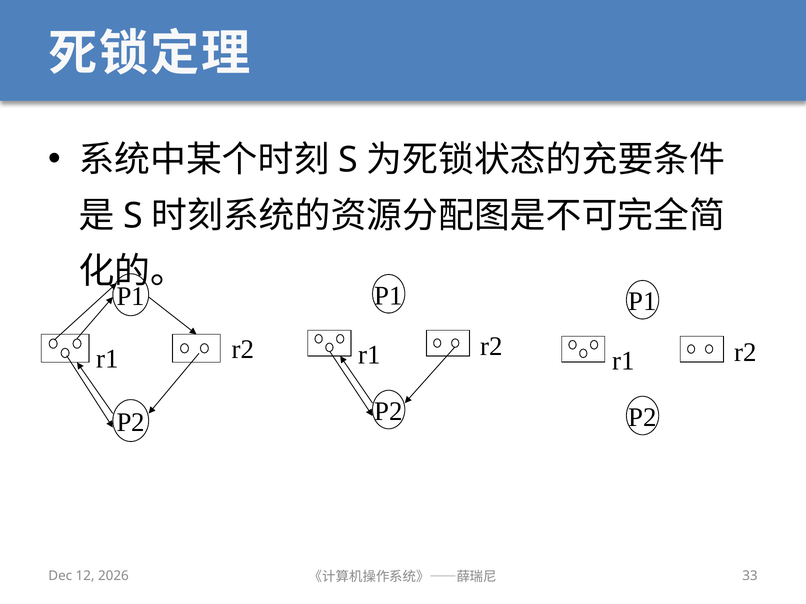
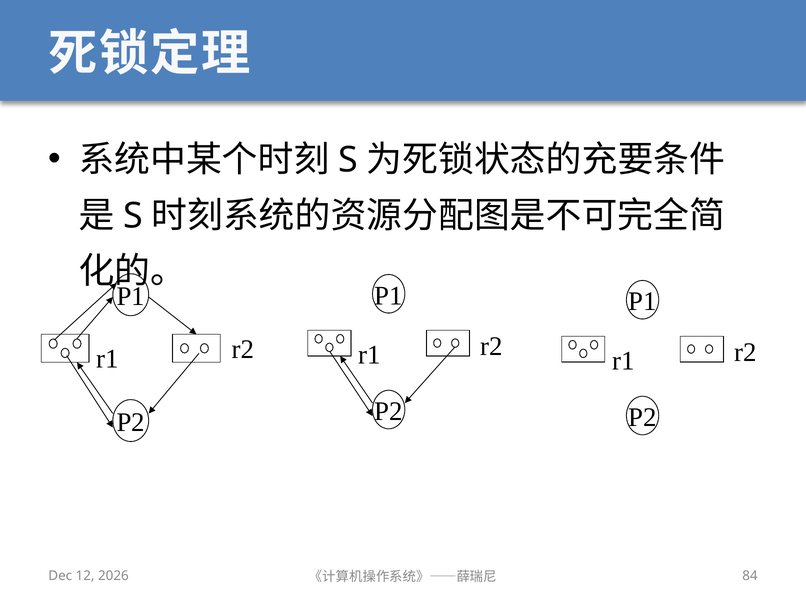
33: 33 -> 84
